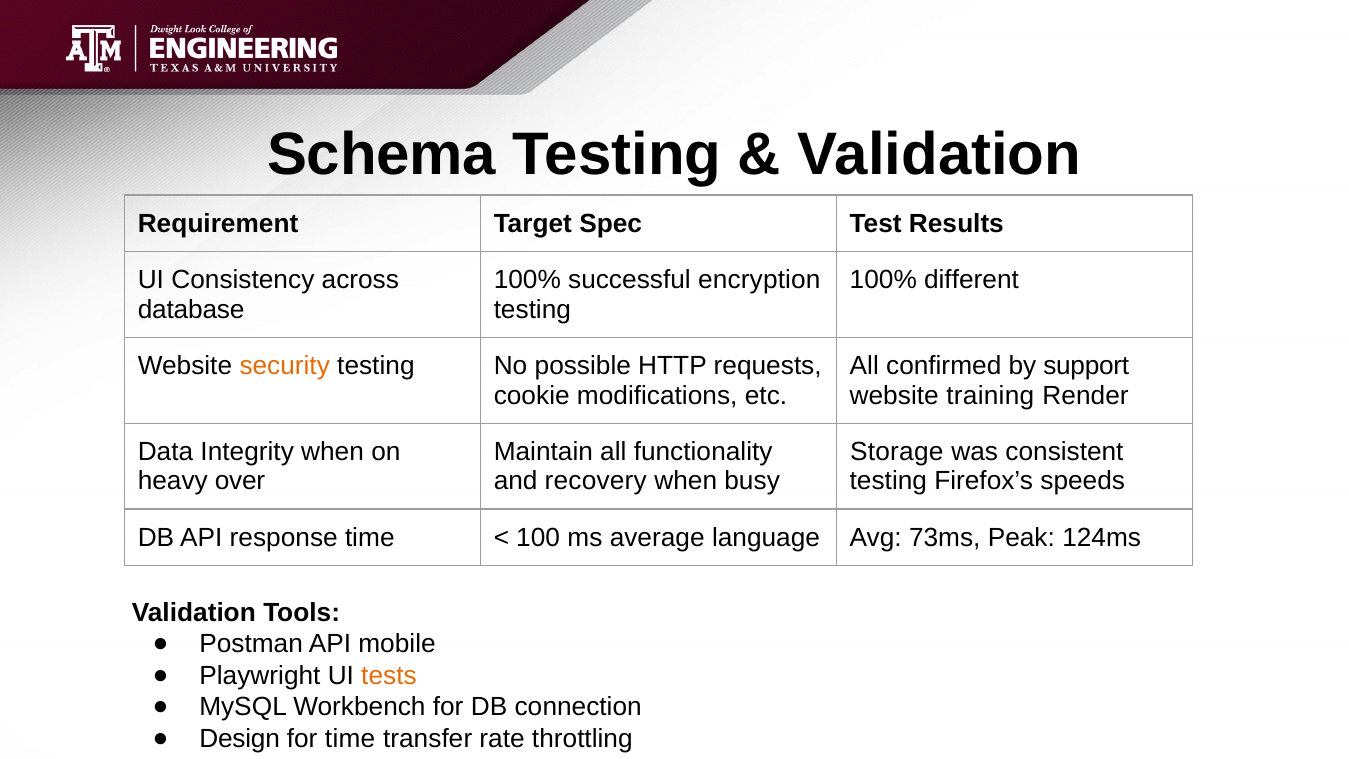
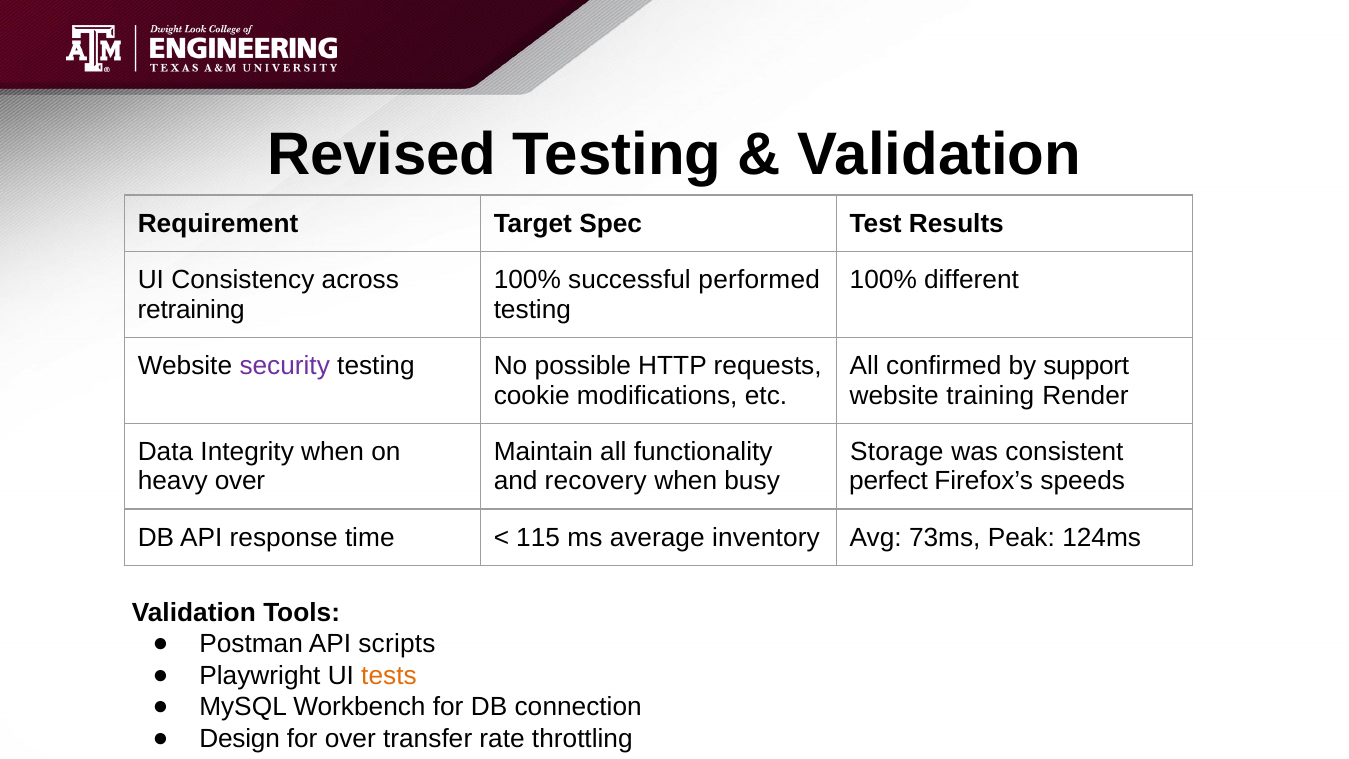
Schema: Schema -> Revised
encryption: encryption -> performed
database: database -> retraining
security colour: orange -> purple
testing at (888, 481): testing -> perfect
100: 100 -> 115
language: language -> inventory
mobile: mobile -> scripts
for time: time -> over
